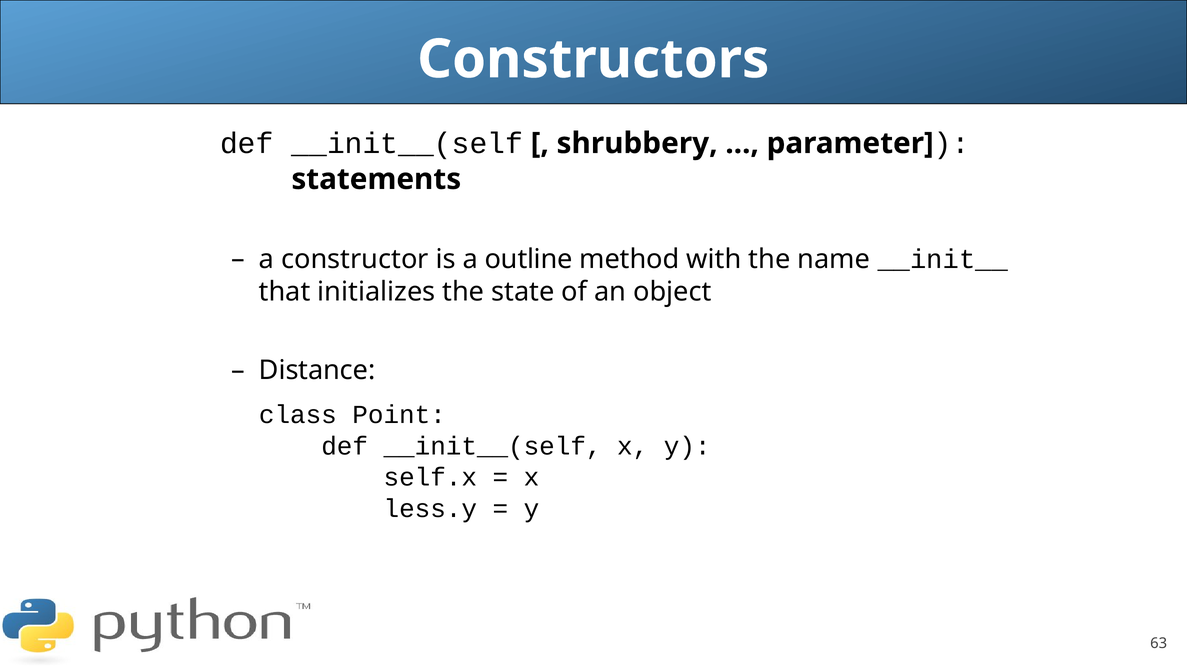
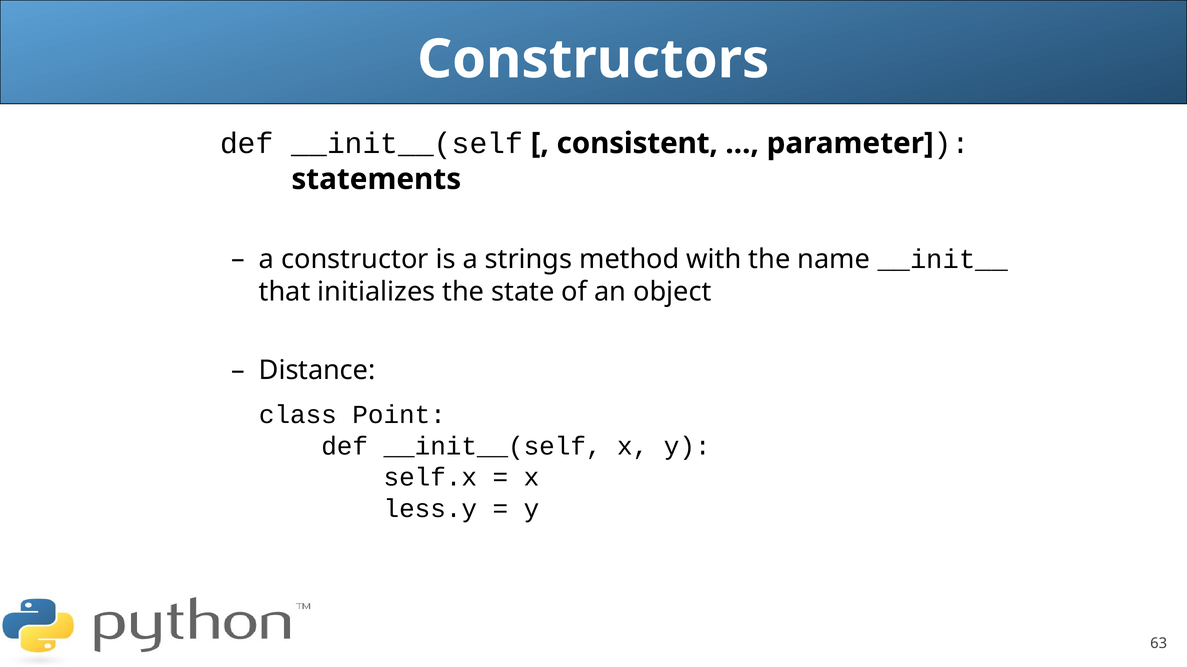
shrubbery: shrubbery -> consistent
outline: outline -> strings
